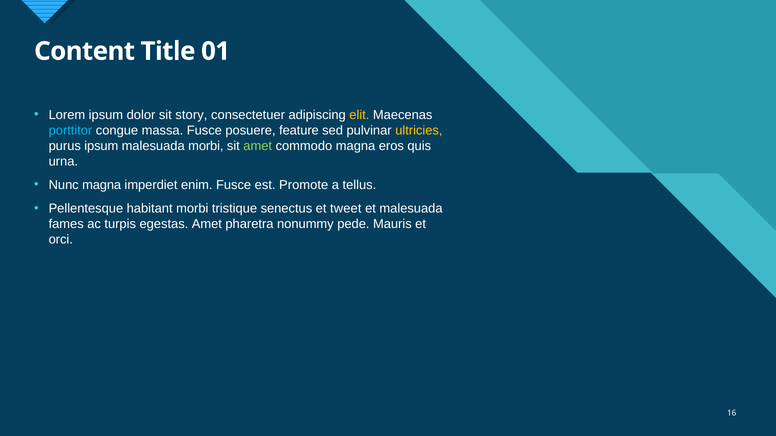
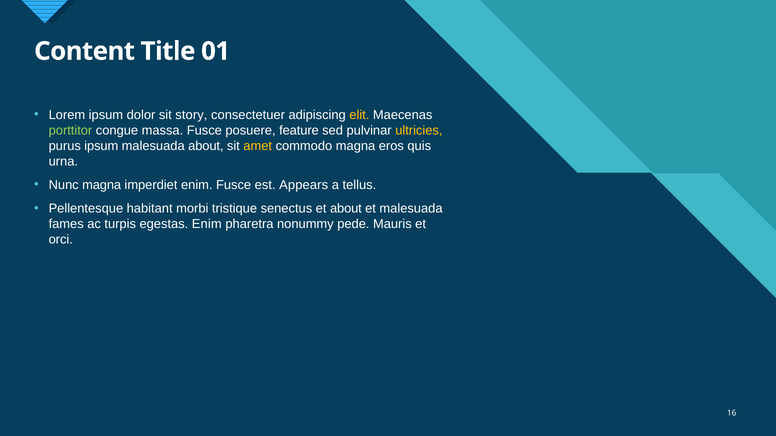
porttitor colour: light blue -> light green
malesuada morbi: morbi -> about
amet at (258, 146) colour: light green -> yellow
Promote: Promote -> Appears
et tweet: tweet -> about
egestas Amet: Amet -> Enim
